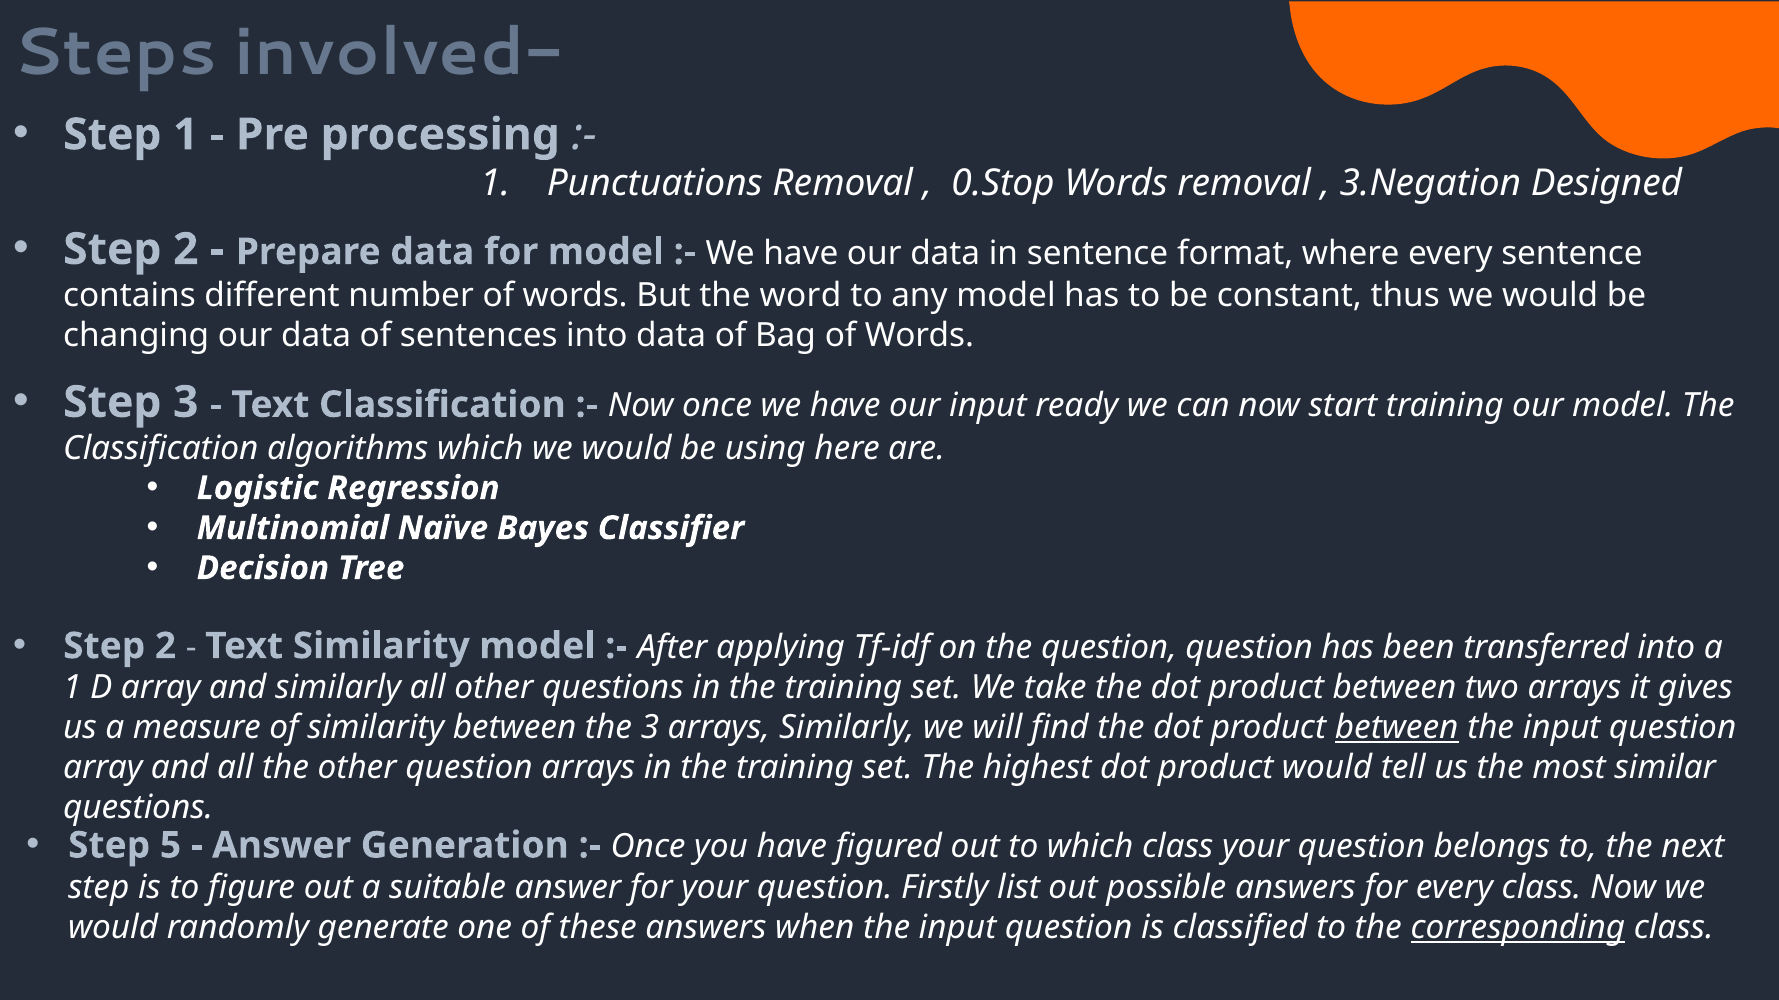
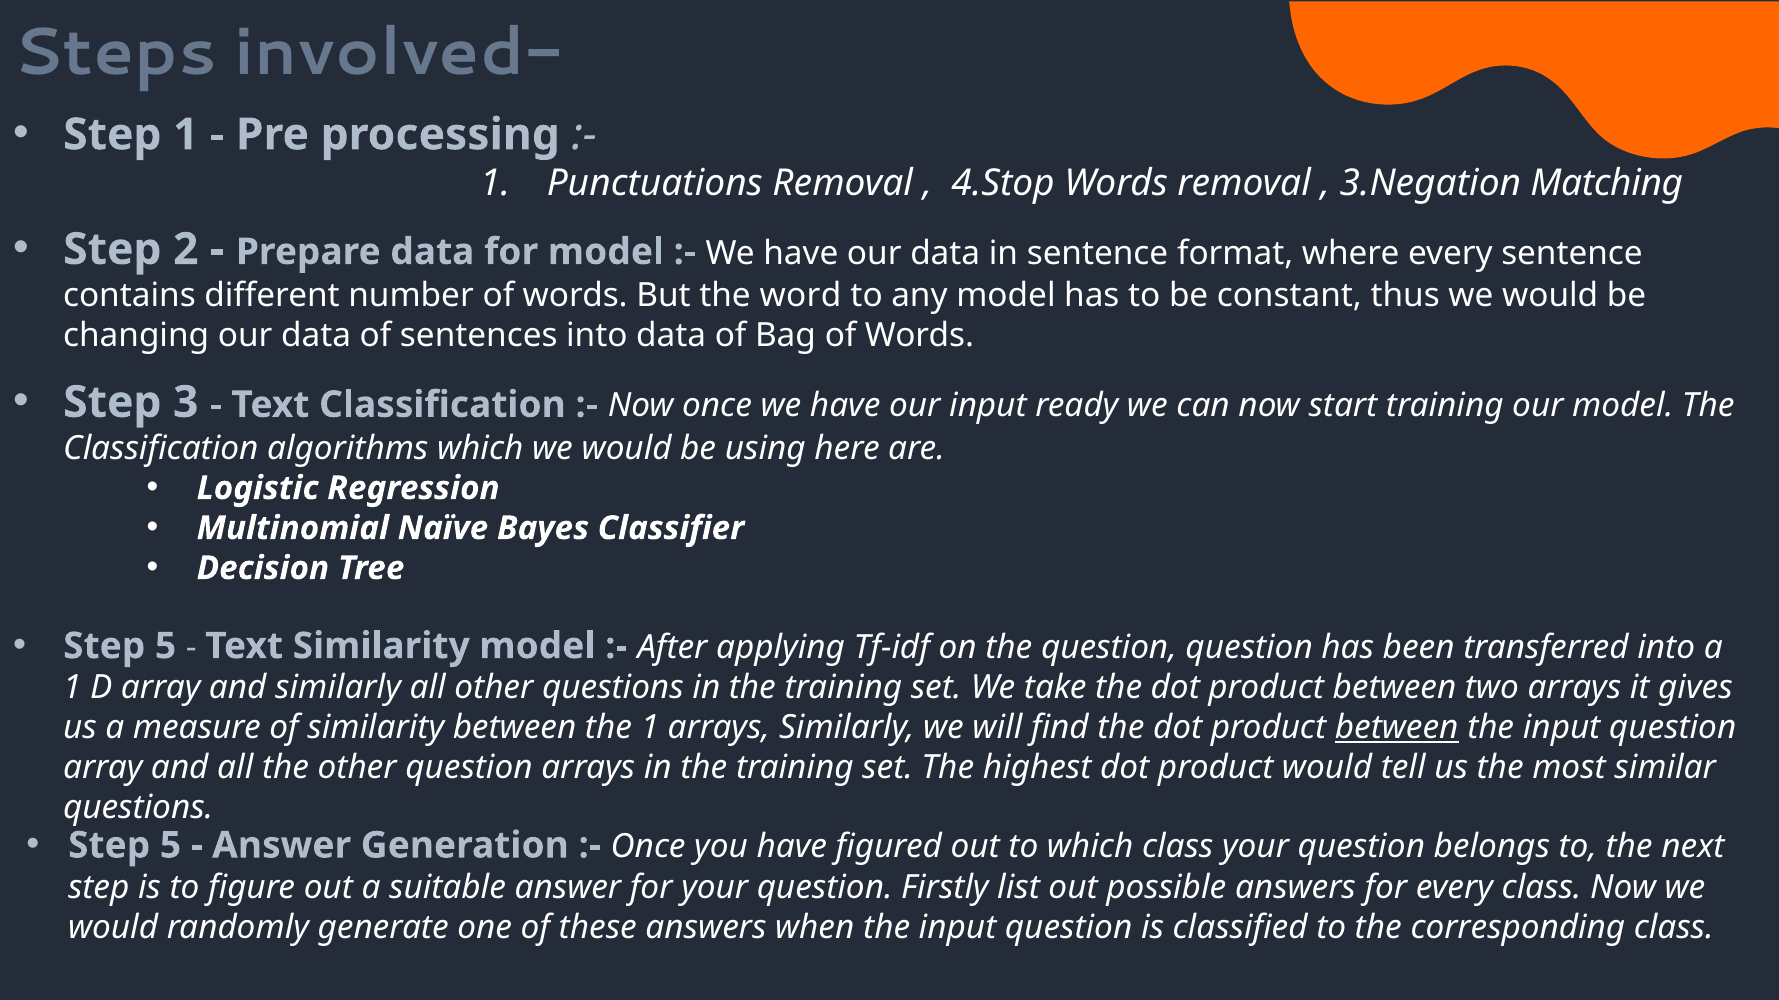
0.Stop: 0.Stop -> 4.Stop
Designed: Designed -> Matching
2 at (166, 646): 2 -> 5
the 3: 3 -> 1
corresponding underline: present -> none
